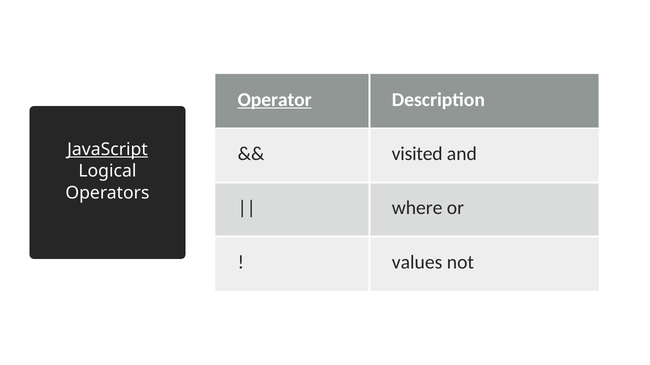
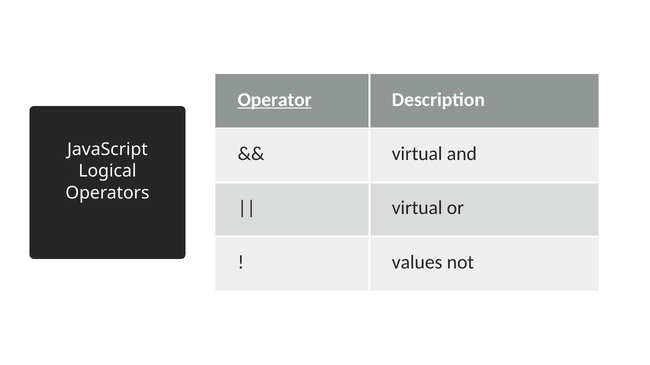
JavaScript underline: present -> none
visited at (417, 154): visited -> virtual
where at (417, 208): where -> virtual
